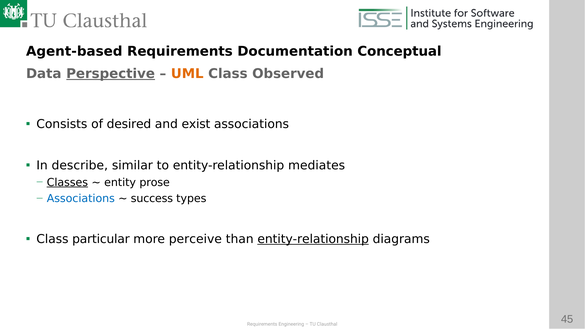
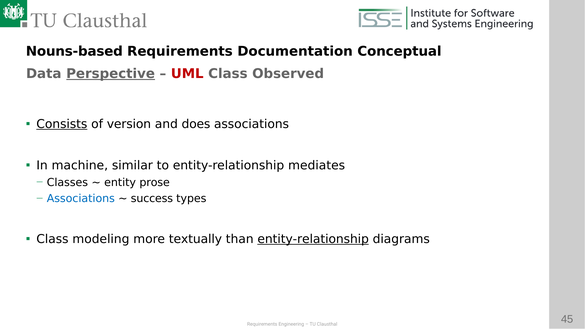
Agent-based: Agent-based -> Nouns-based
UML colour: orange -> red
Consists underline: none -> present
desired: desired -> version
exist: exist -> does
describe: describe -> machine
Classes underline: present -> none
particular: particular -> modeling
perceive: perceive -> textually
